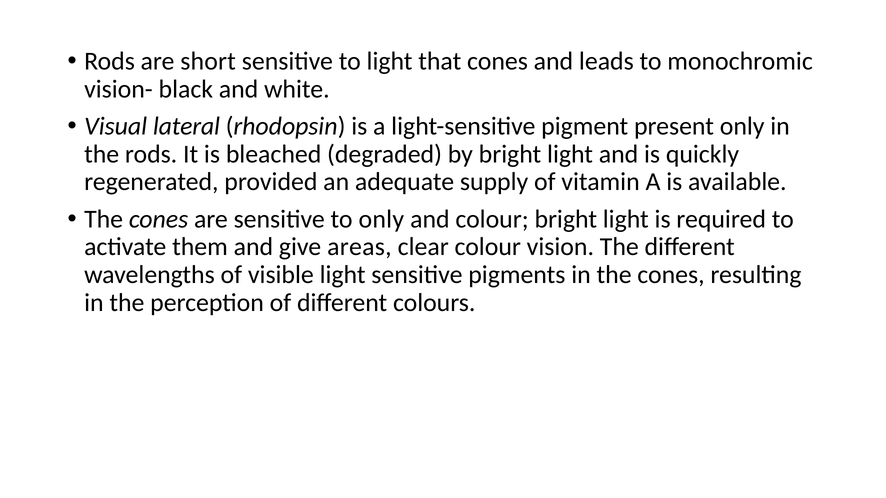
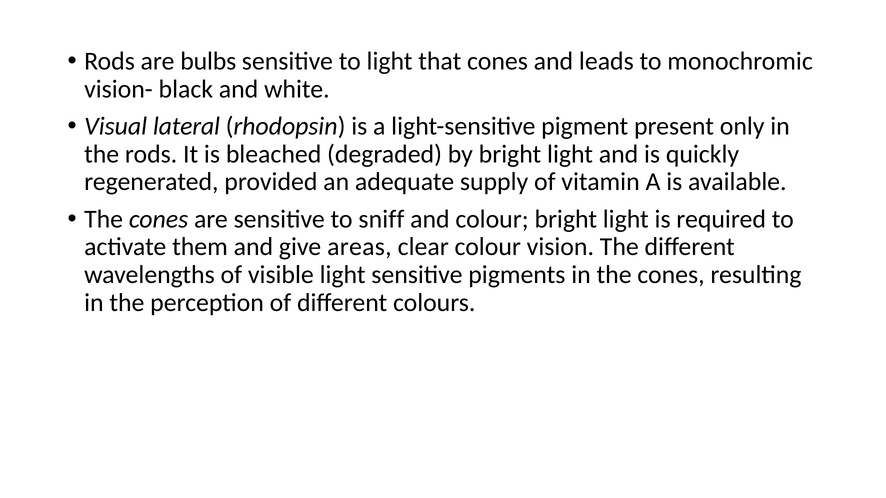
short: short -> bulbs
to only: only -> sniff
